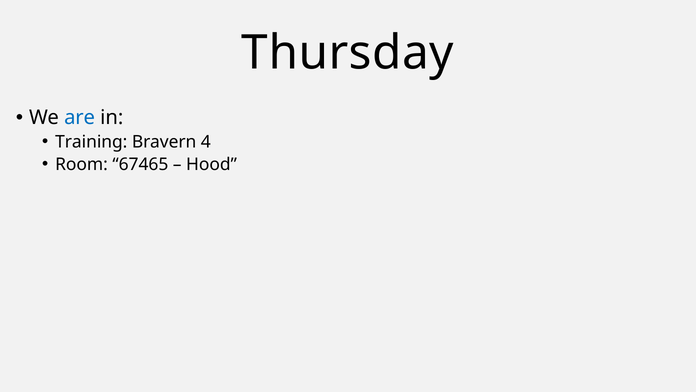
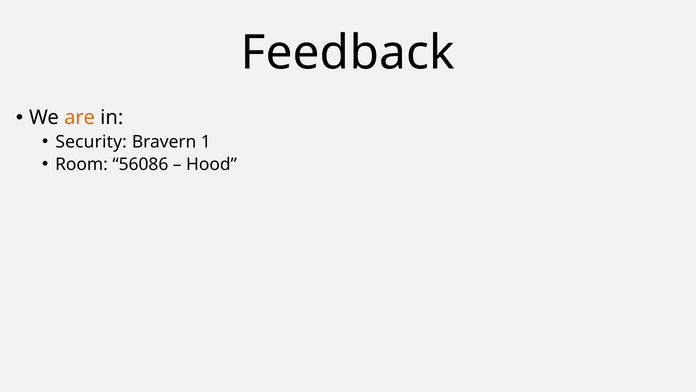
Thursday: Thursday -> Feedback
are colour: blue -> orange
Training: Training -> Security
4: 4 -> 1
67465: 67465 -> 56086
